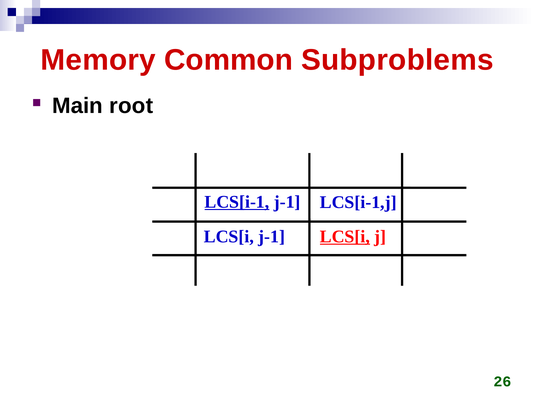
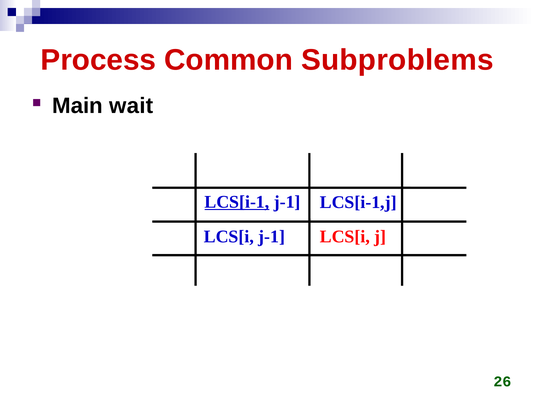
Memory: Memory -> Process
root: root -> wait
LCS[i at (345, 237) underline: present -> none
